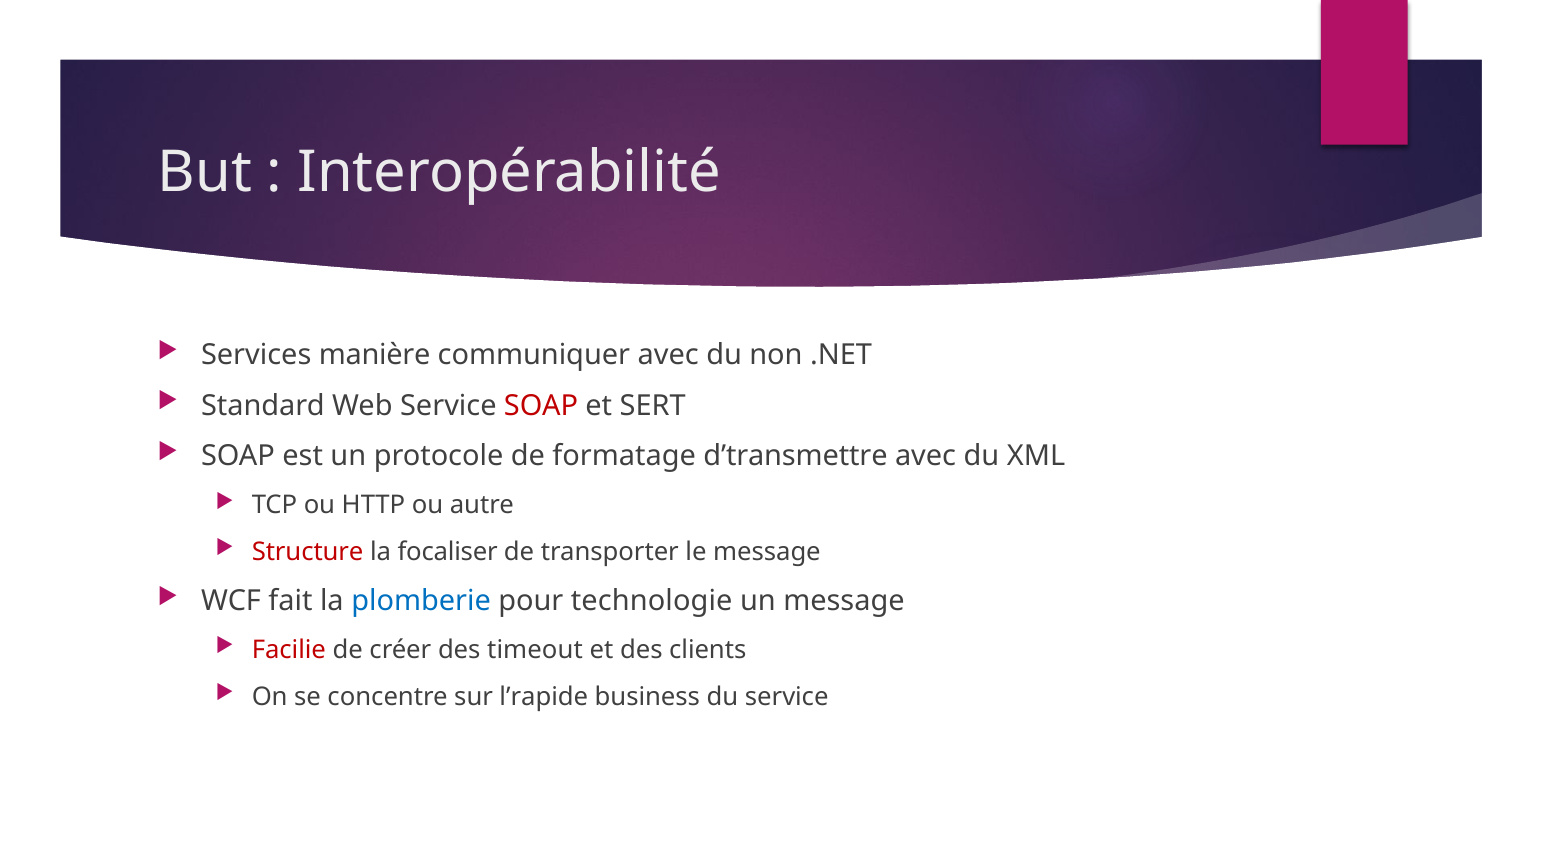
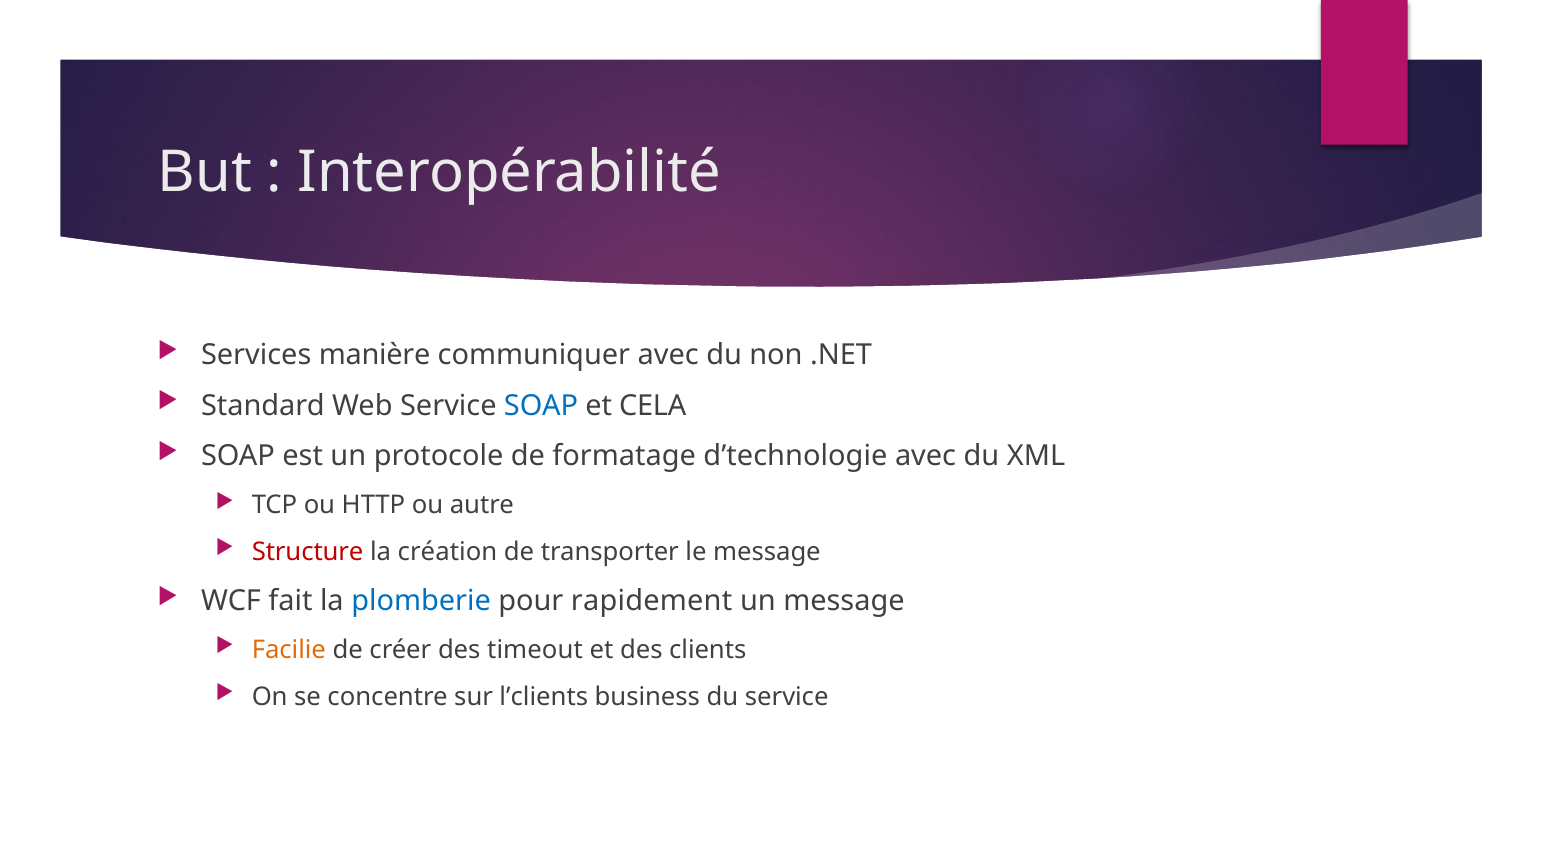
SOAP at (541, 405) colour: red -> blue
SERT: SERT -> CELA
d’transmettre: d’transmettre -> d’technologie
focaliser: focaliser -> création
technologie: technologie -> rapidement
Facilie colour: red -> orange
l’rapide: l’rapide -> l’clients
